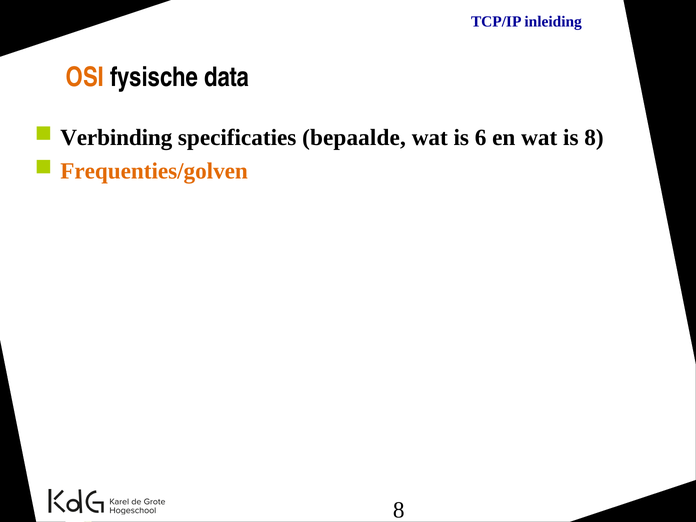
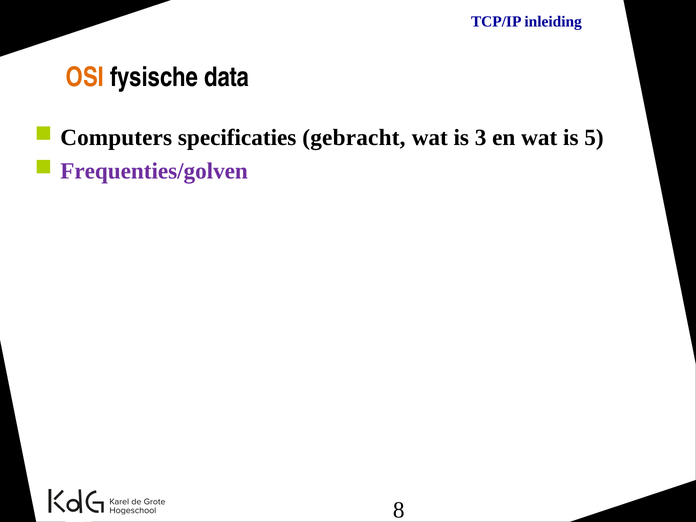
Verbinding: Verbinding -> Computers
bepaalde: bepaalde -> gebracht
6: 6 -> 3
is 8: 8 -> 5
Frequenties/golven colour: orange -> purple
